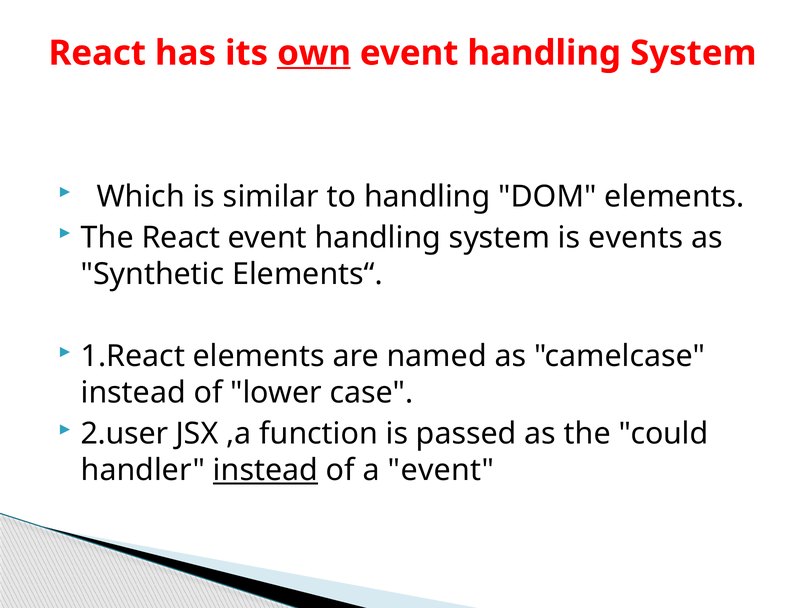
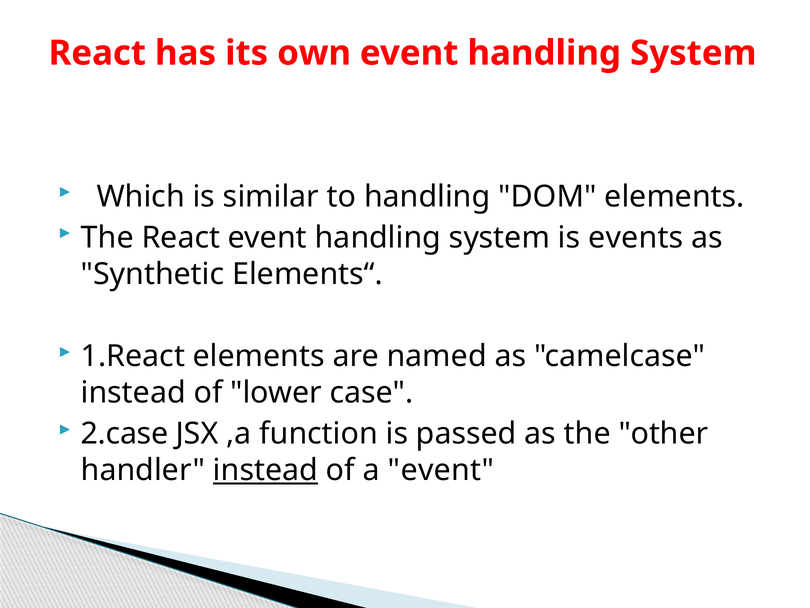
own underline: present -> none
2.user: 2.user -> 2.case
could: could -> other
